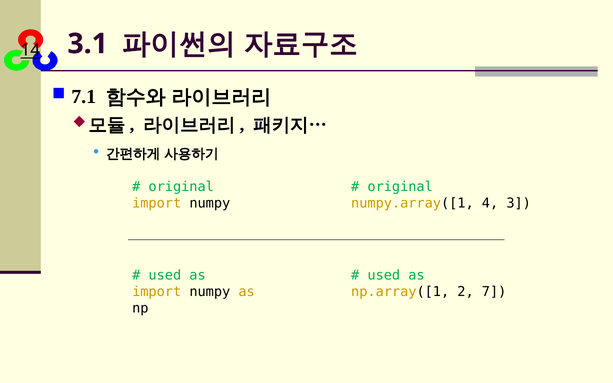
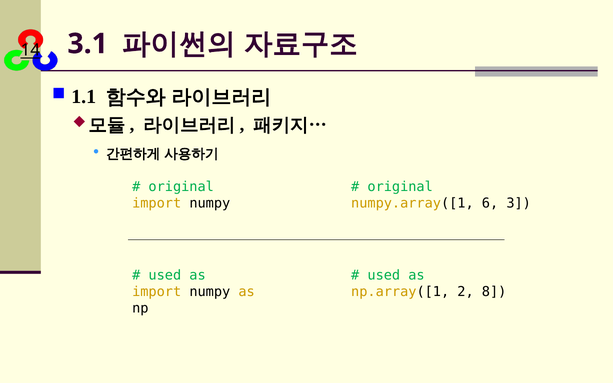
7.1: 7.1 -> 1.1
4: 4 -> 6
7: 7 -> 8
